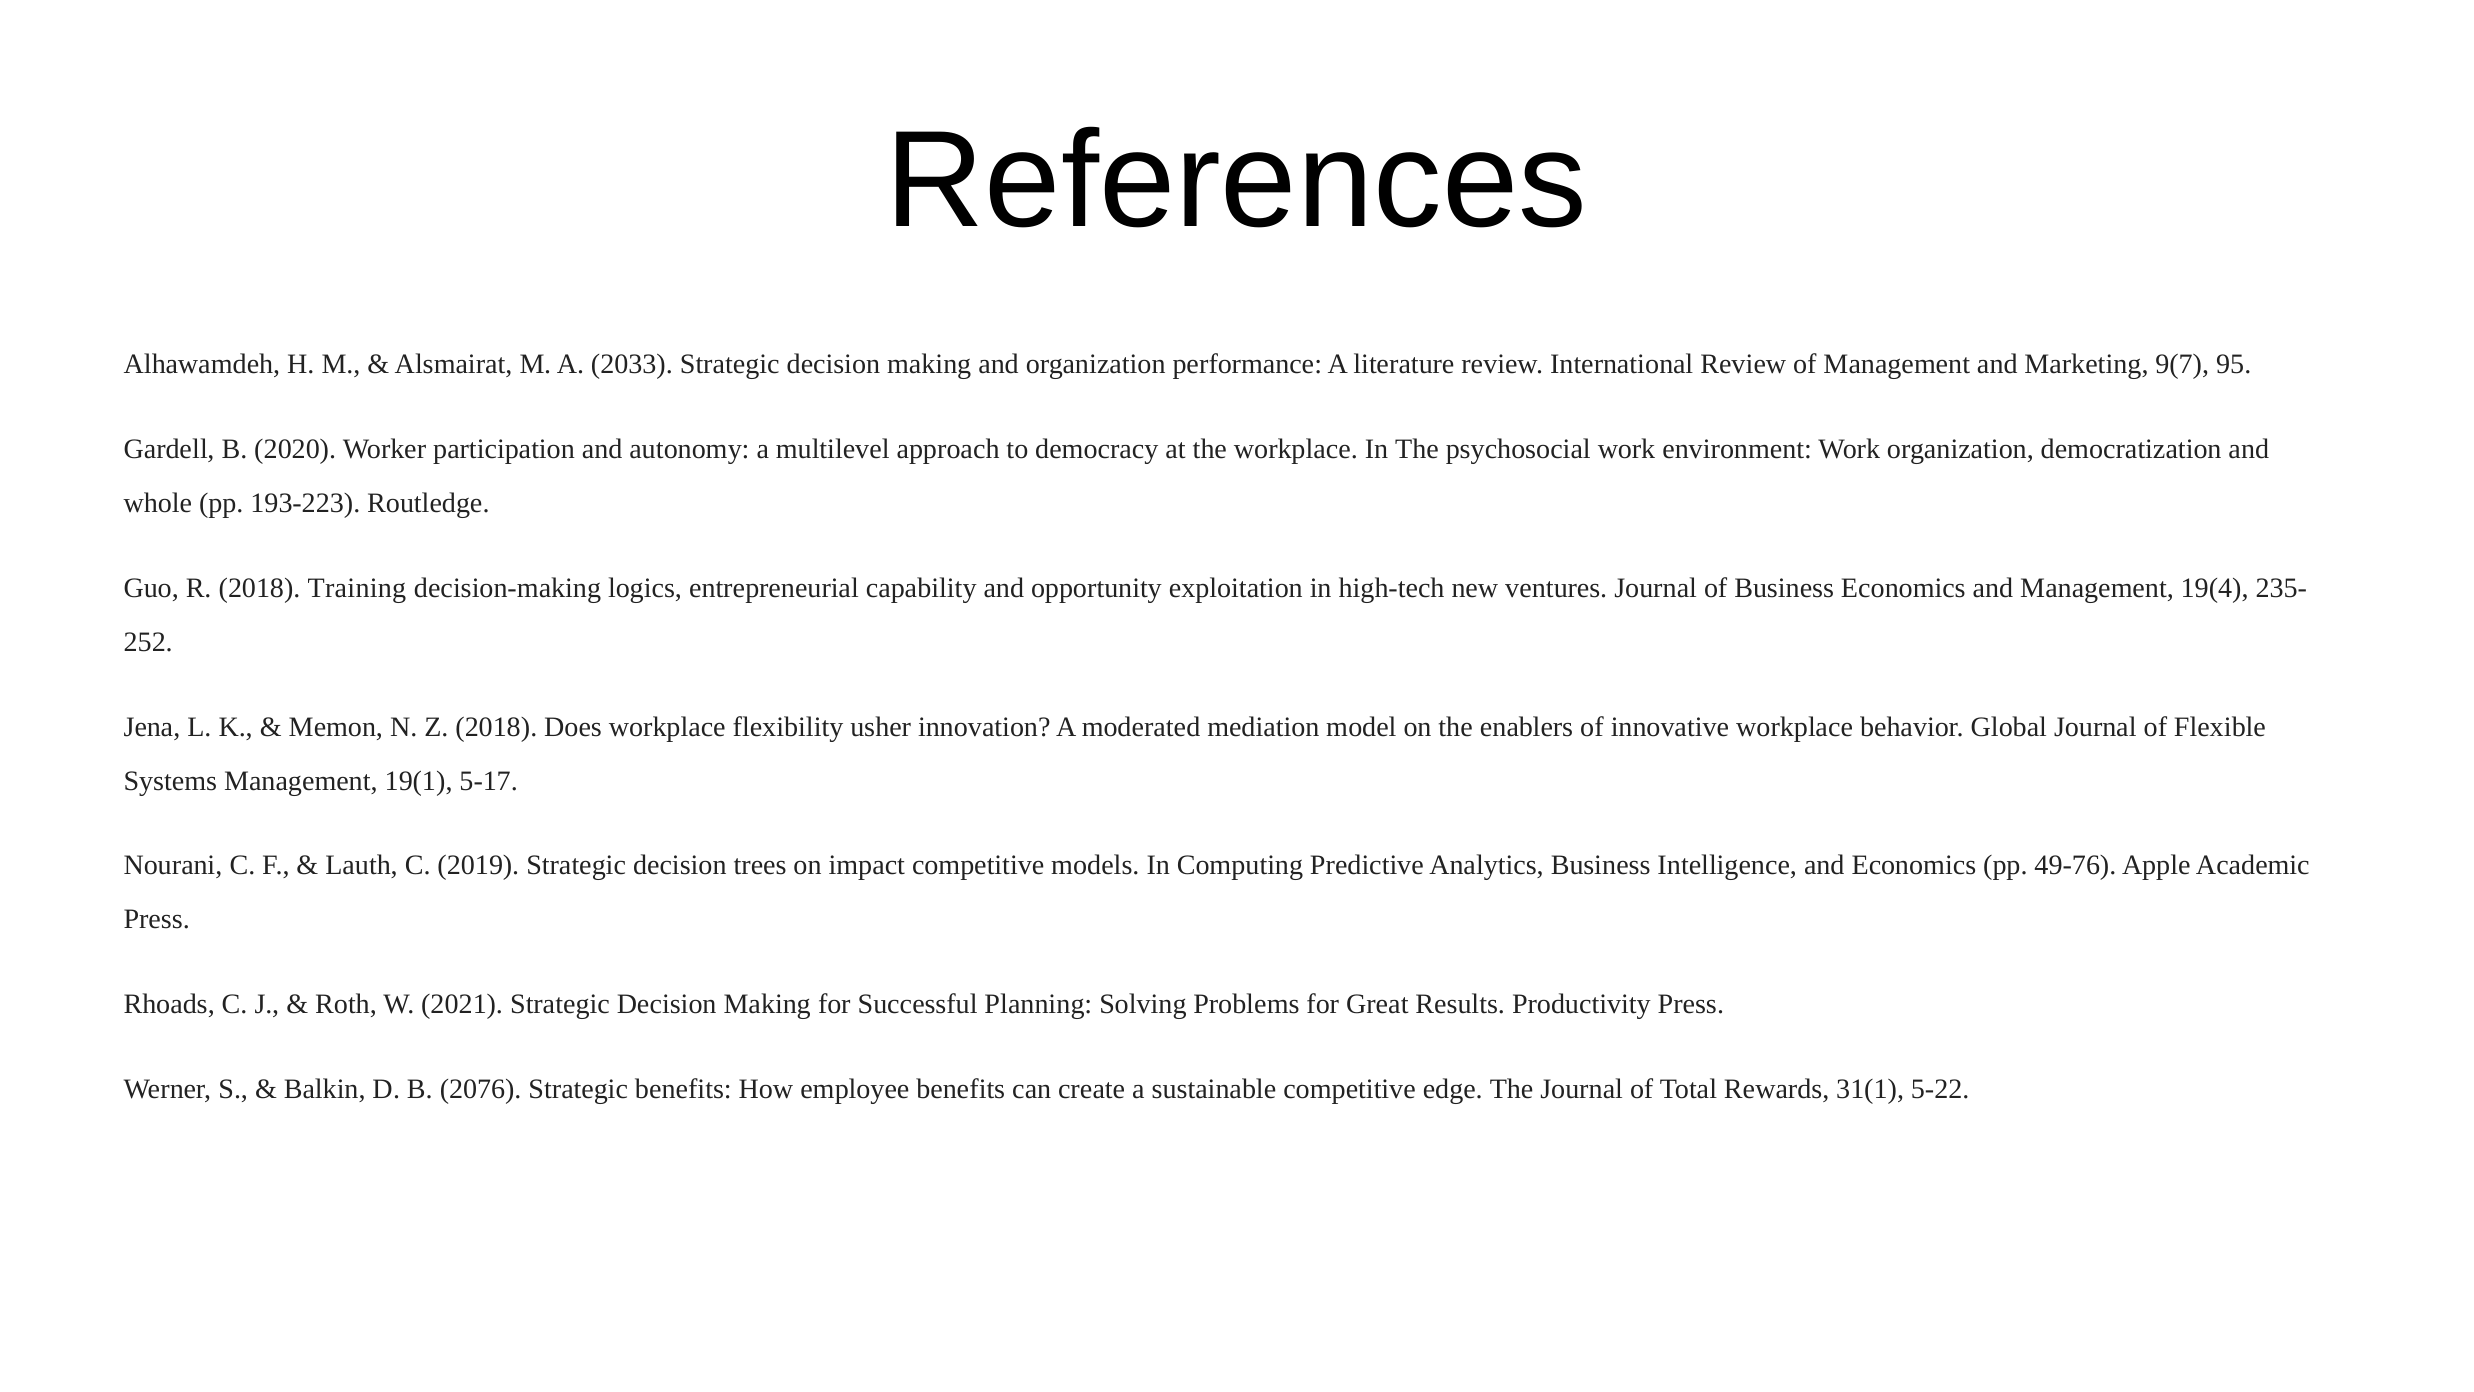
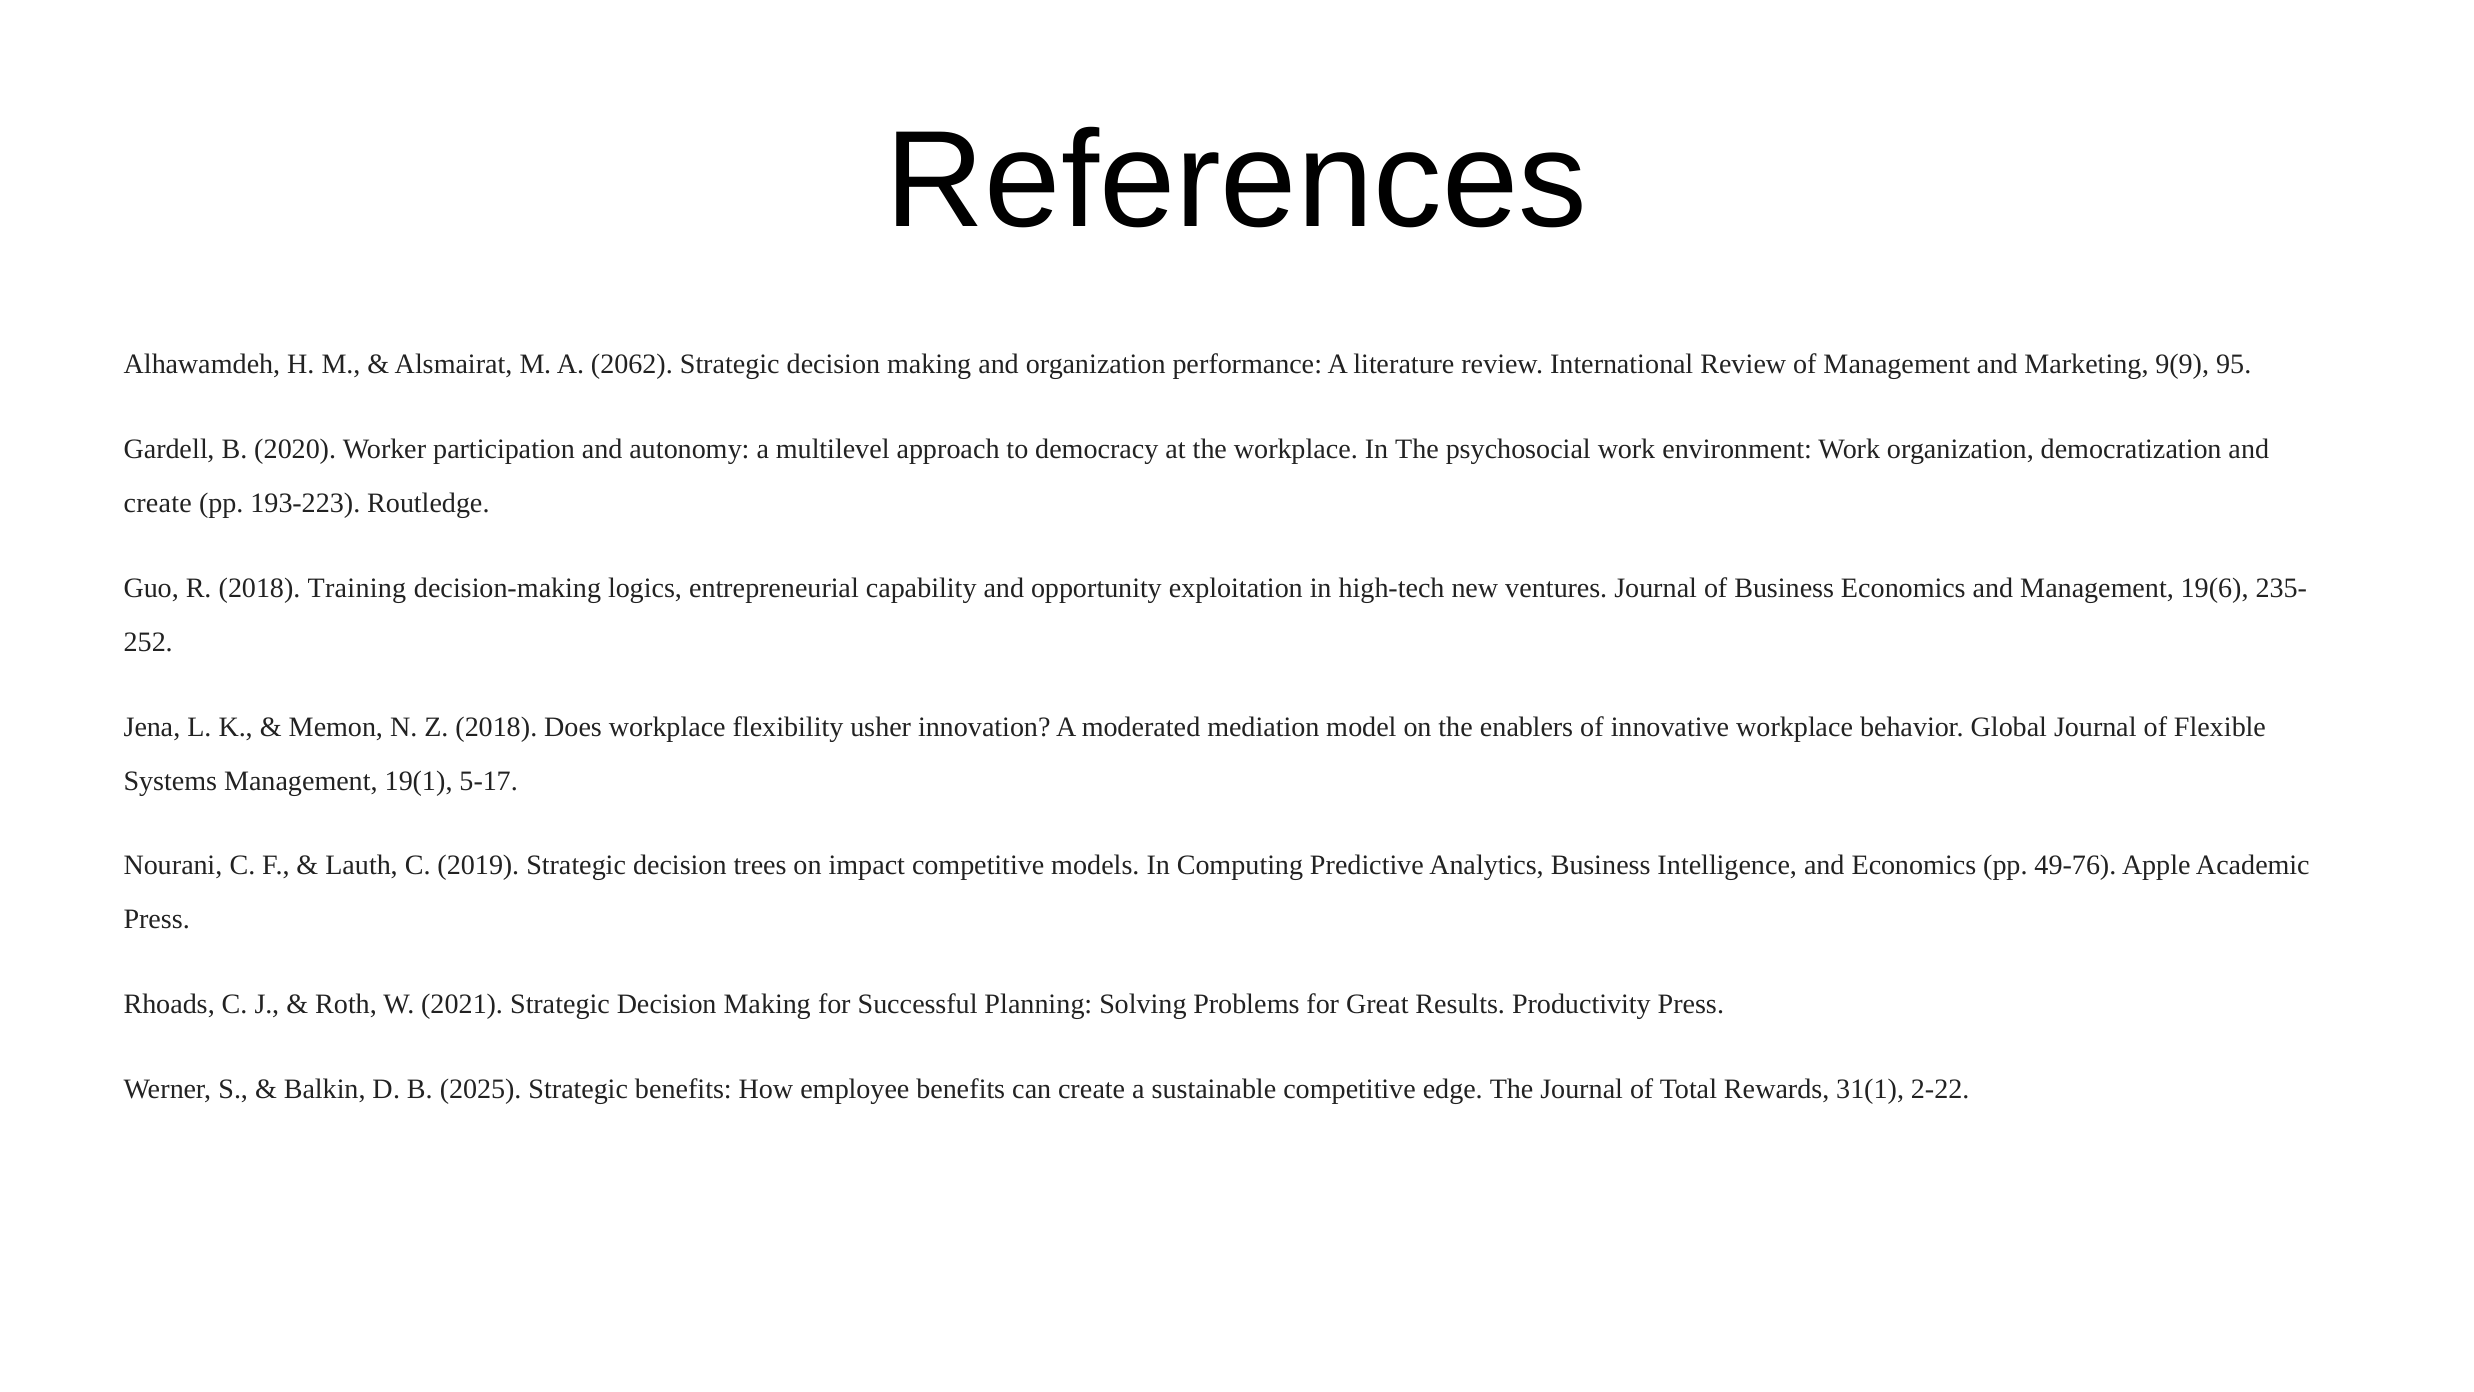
2033: 2033 -> 2062
9(7: 9(7 -> 9(9
whole at (158, 503): whole -> create
19(4: 19(4 -> 19(6
2076: 2076 -> 2025
5-22: 5-22 -> 2-22
